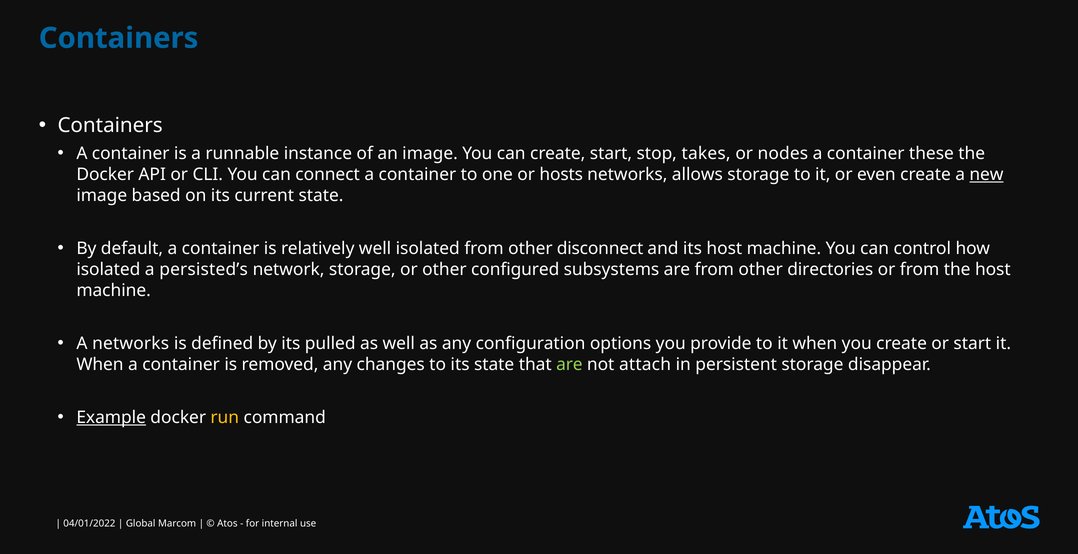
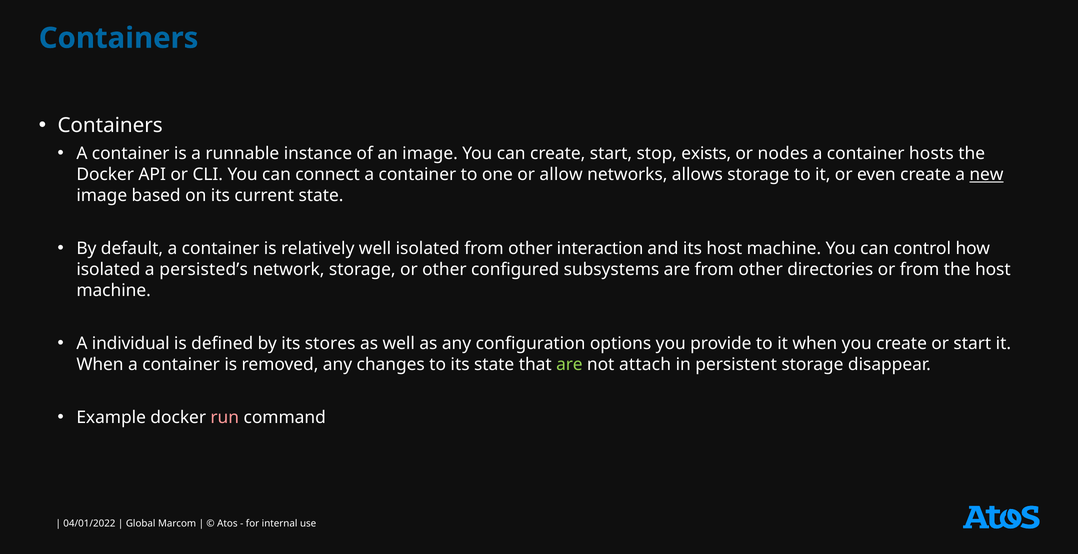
takes: takes -> exists
these: these -> hosts
hosts: hosts -> allow
disconnect: disconnect -> interaction
A networks: networks -> individual
pulled: pulled -> stores
Example underline: present -> none
run colour: yellow -> pink
